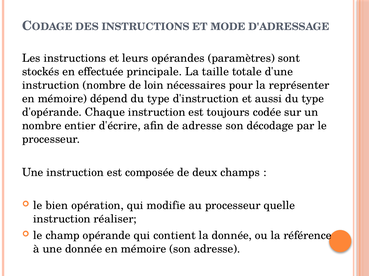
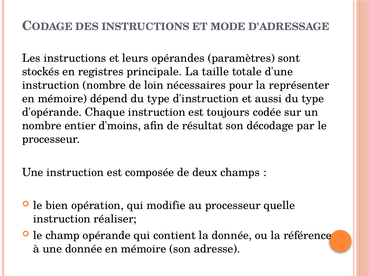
effectuée: effectuée -> registres
d'écrire: d'écrire -> d'moins
de adresse: adresse -> résultat
